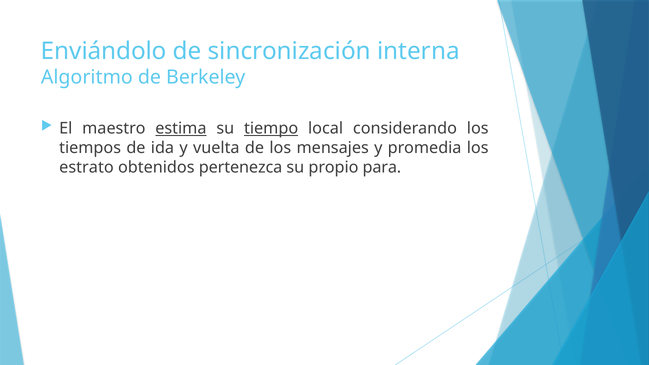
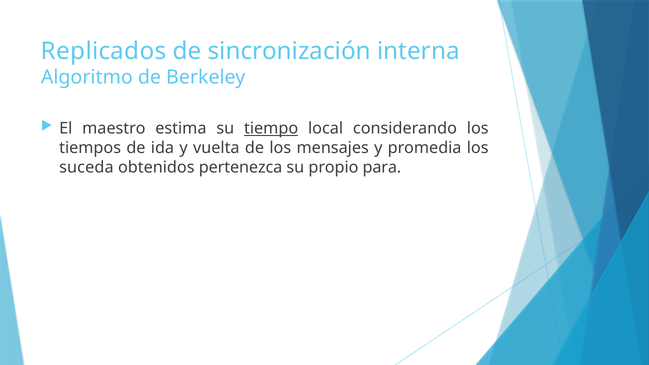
Enviándolo: Enviándolo -> Replicados
estima underline: present -> none
estrato: estrato -> suceda
